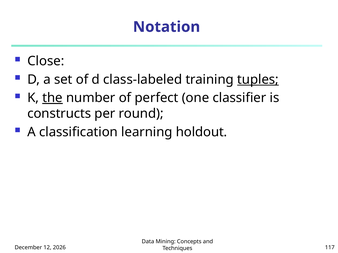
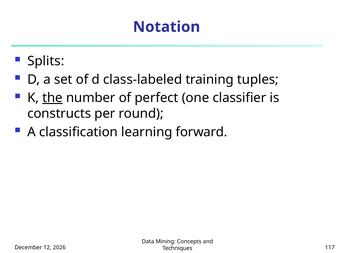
Close: Close -> Splits
tuples underline: present -> none
holdout: holdout -> forward
